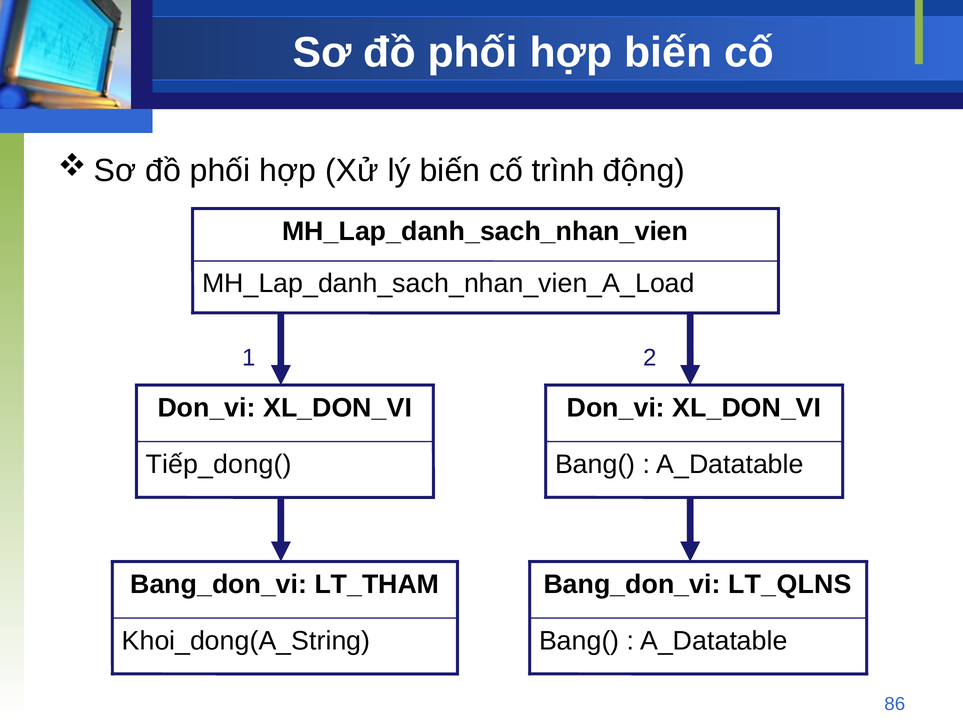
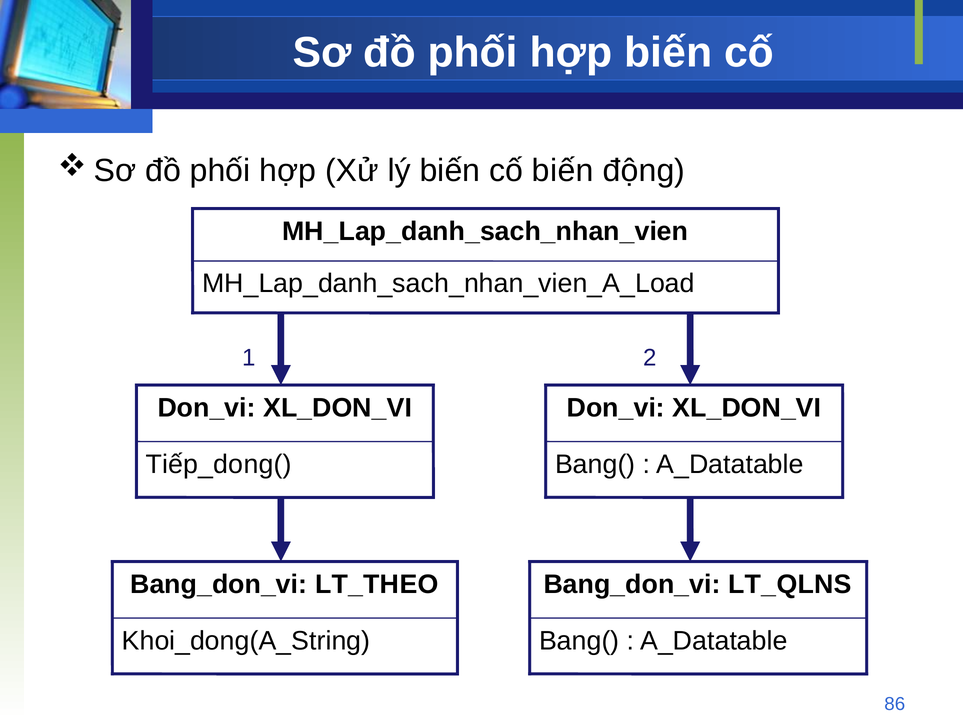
cố trình: trình -> biến
LT_THAM: LT_THAM -> LT_THEO
